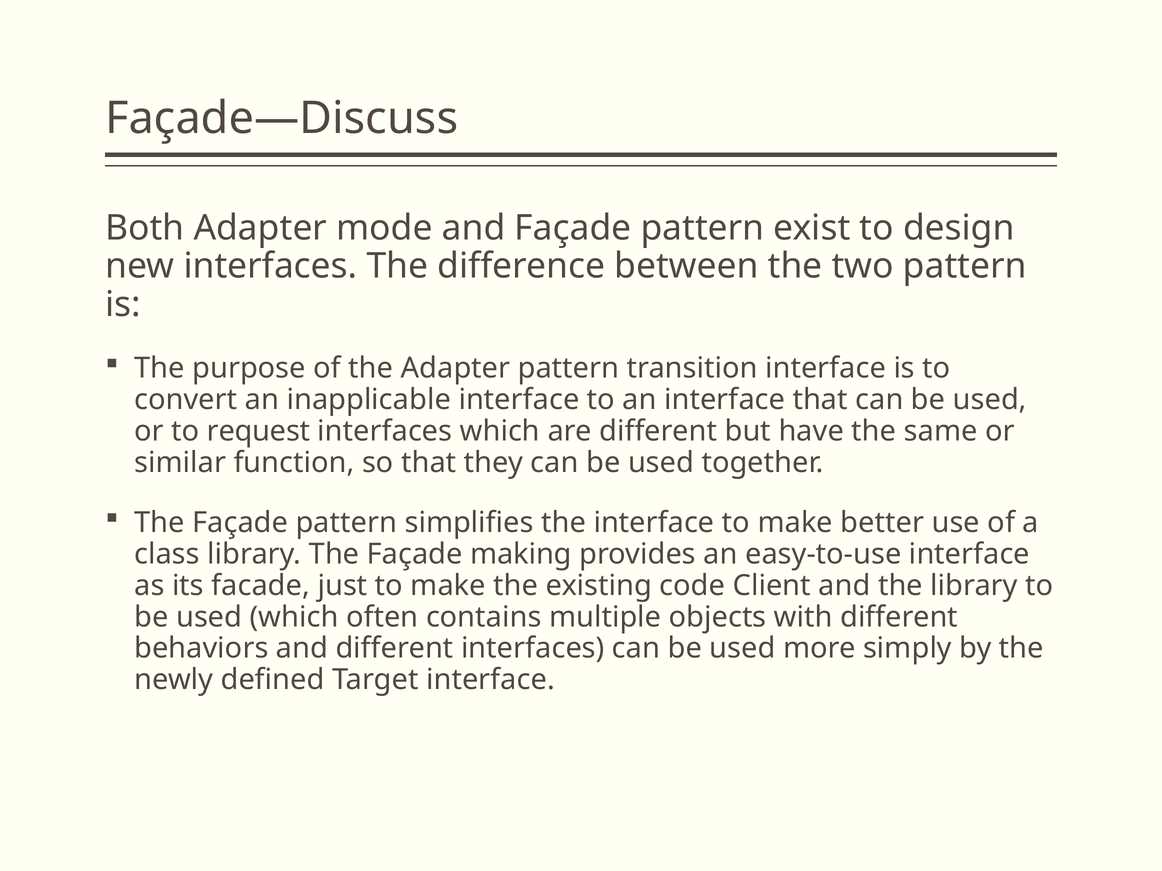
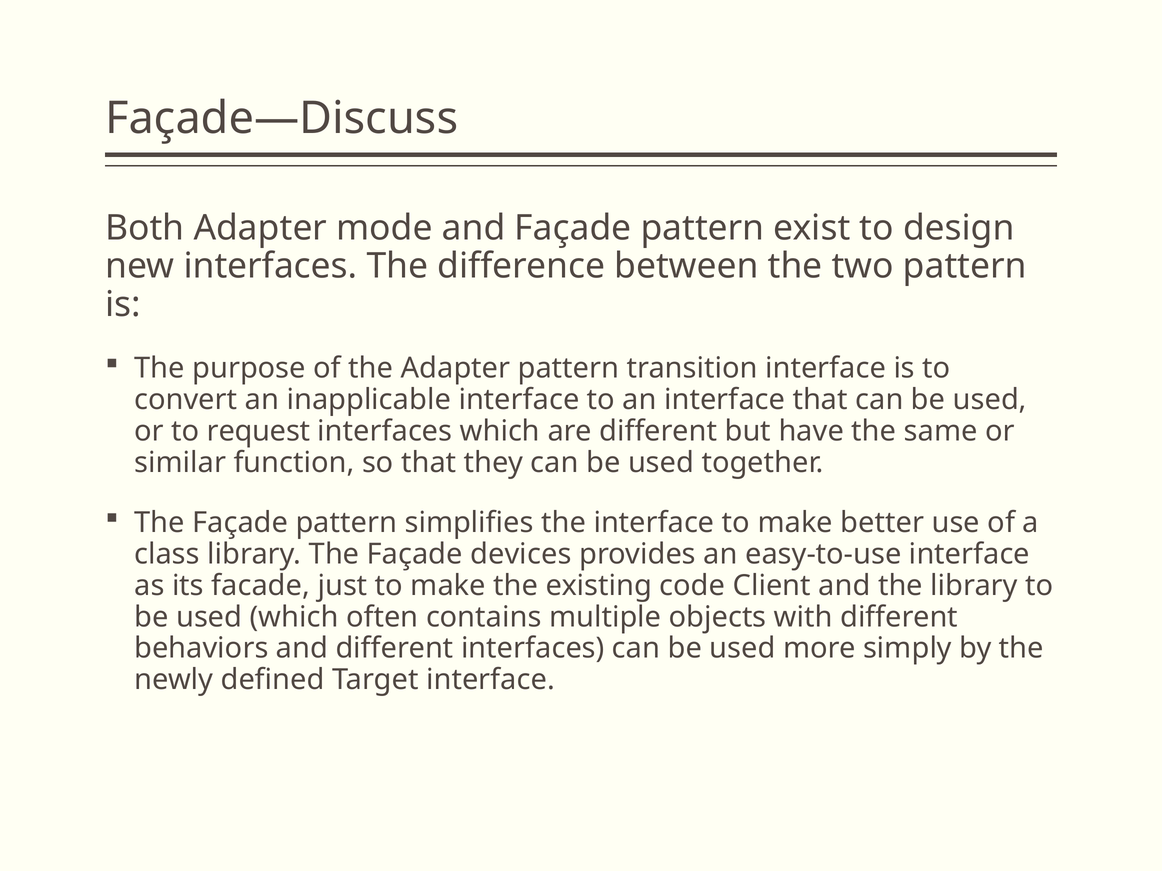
making: making -> devices
